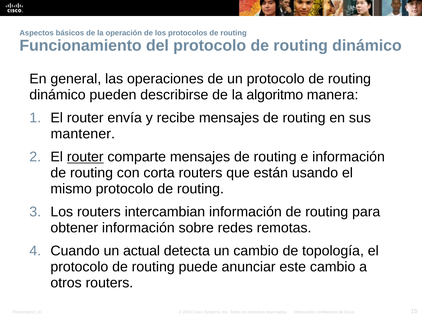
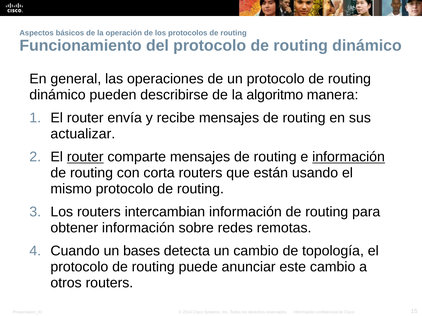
mantener: mantener -> actualizar
información at (349, 157) underline: none -> present
actual: actual -> bases
